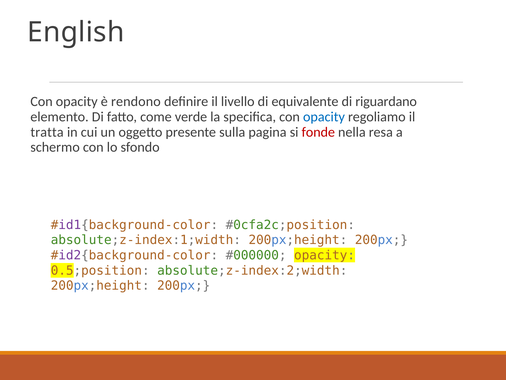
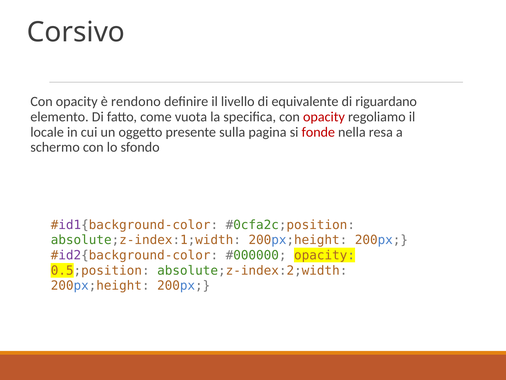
English: English -> Corsivo
verde: verde -> vuota
opacity at (324, 117) colour: blue -> red
tratta: tratta -> locale
